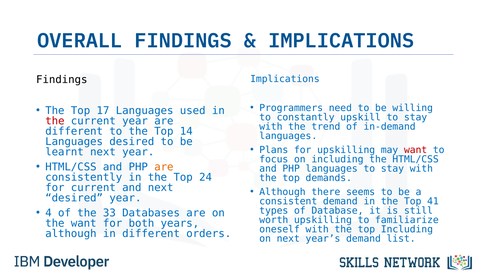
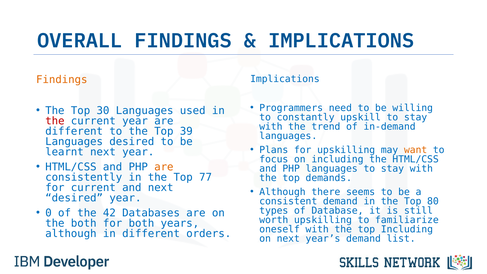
Findings at (62, 80) colour: black -> orange
17: 17 -> 30
14: 14 -> 39
want at (416, 150) colour: red -> orange
24: 24 -> 77
41: 41 -> 80
4: 4 -> 0
33: 33 -> 42
the want: want -> both
